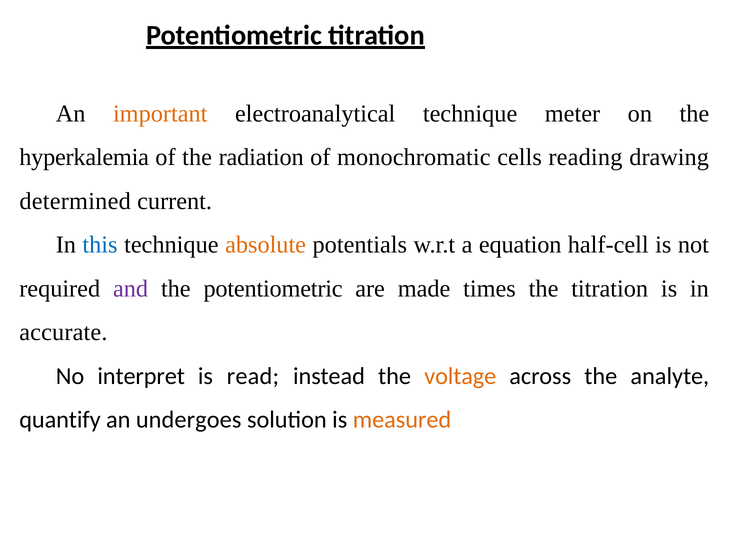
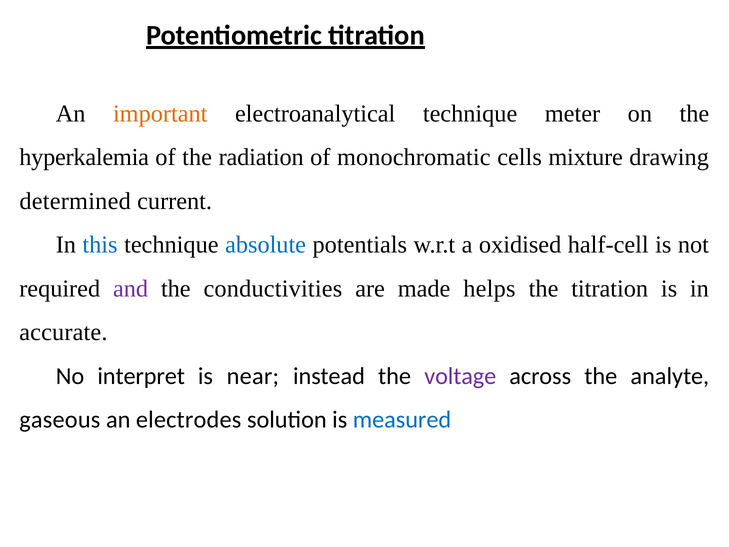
reading: reading -> mixture
absolute colour: orange -> blue
equation: equation -> oxidised
the potentiometric: potentiometric -> conductivities
times: times -> helps
read: read -> near
voltage colour: orange -> purple
quantify: quantify -> gaseous
undergoes: undergoes -> electrodes
measured colour: orange -> blue
